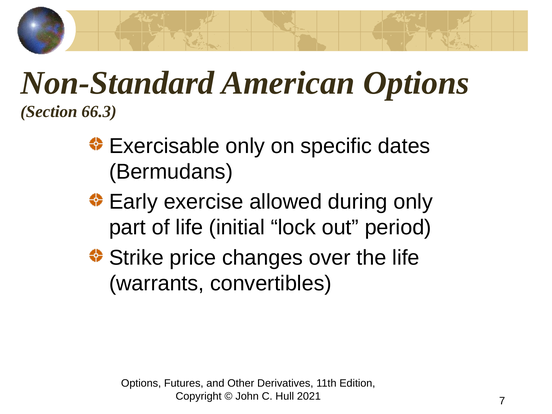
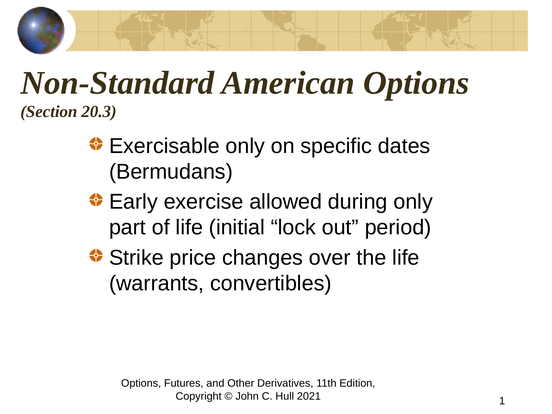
66.3: 66.3 -> 20.3
7: 7 -> 1
